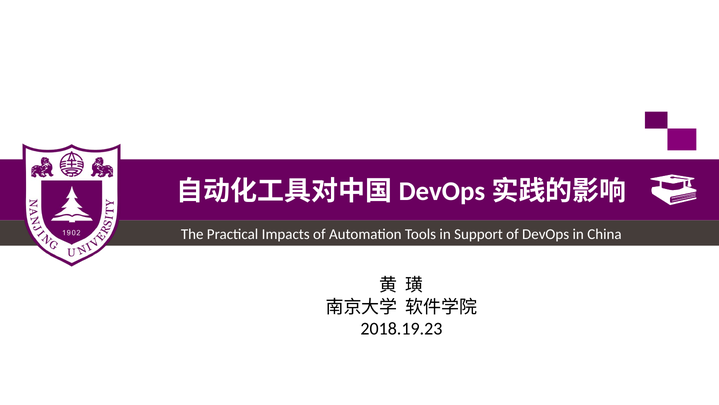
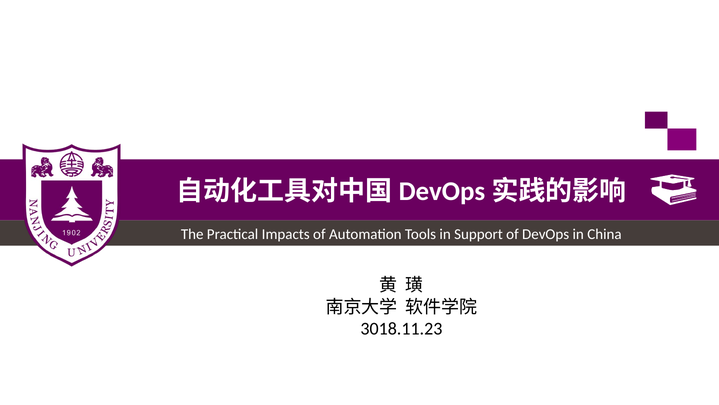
2018.19.23: 2018.19.23 -> 3018.11.23
